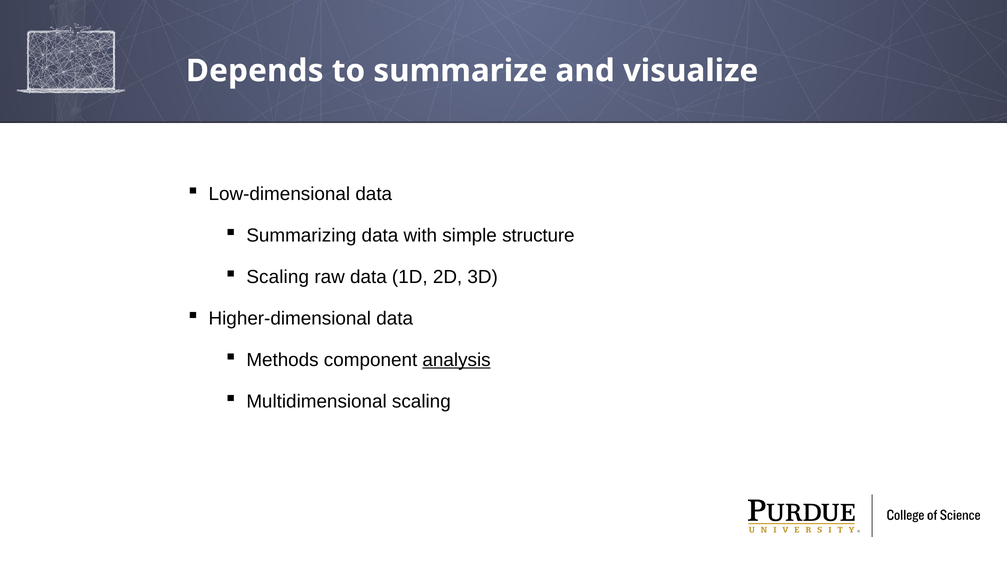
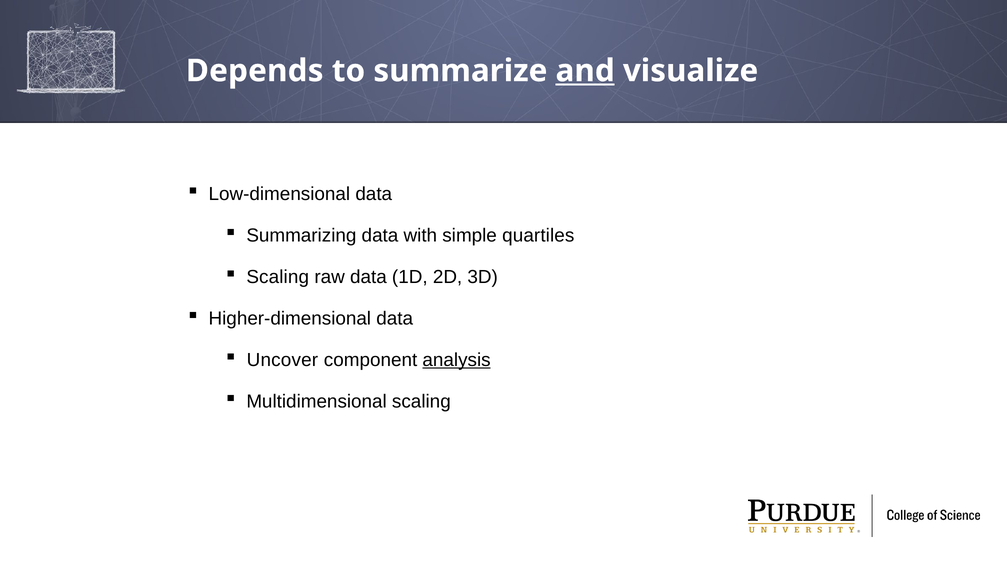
and underline: none -> present
structure: structure -> quartiles
Methods: Methods -> Uncover
